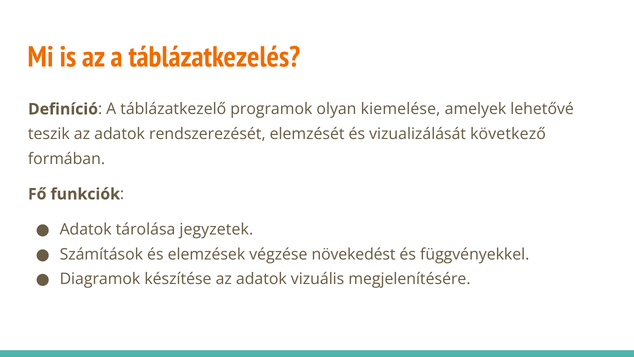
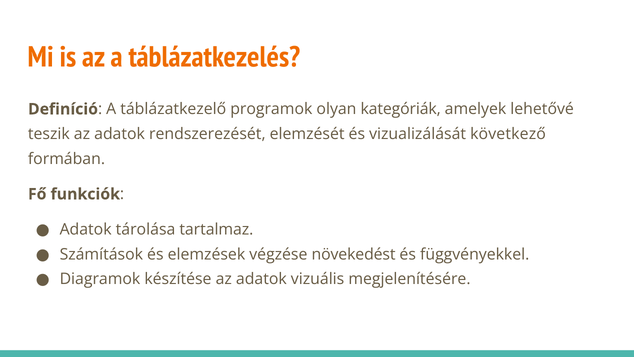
kiemelése: kiemelése -> kategóriák
jegyzetek: jegyzetek -> tartalmaz
